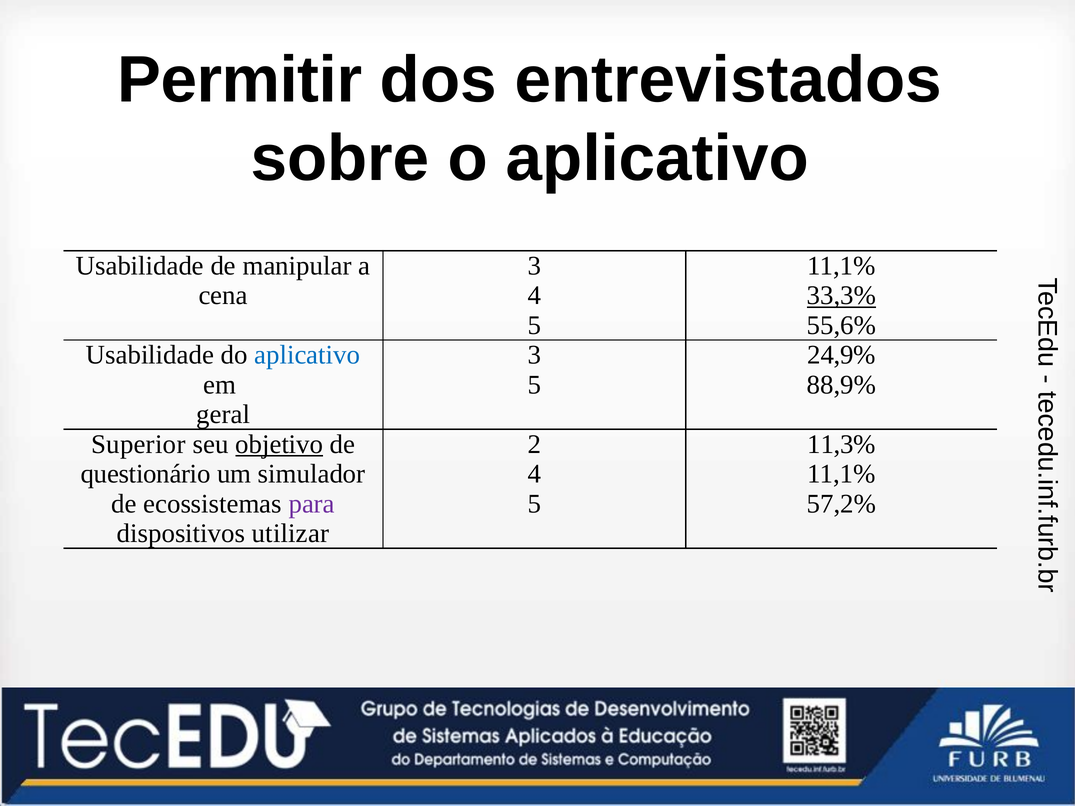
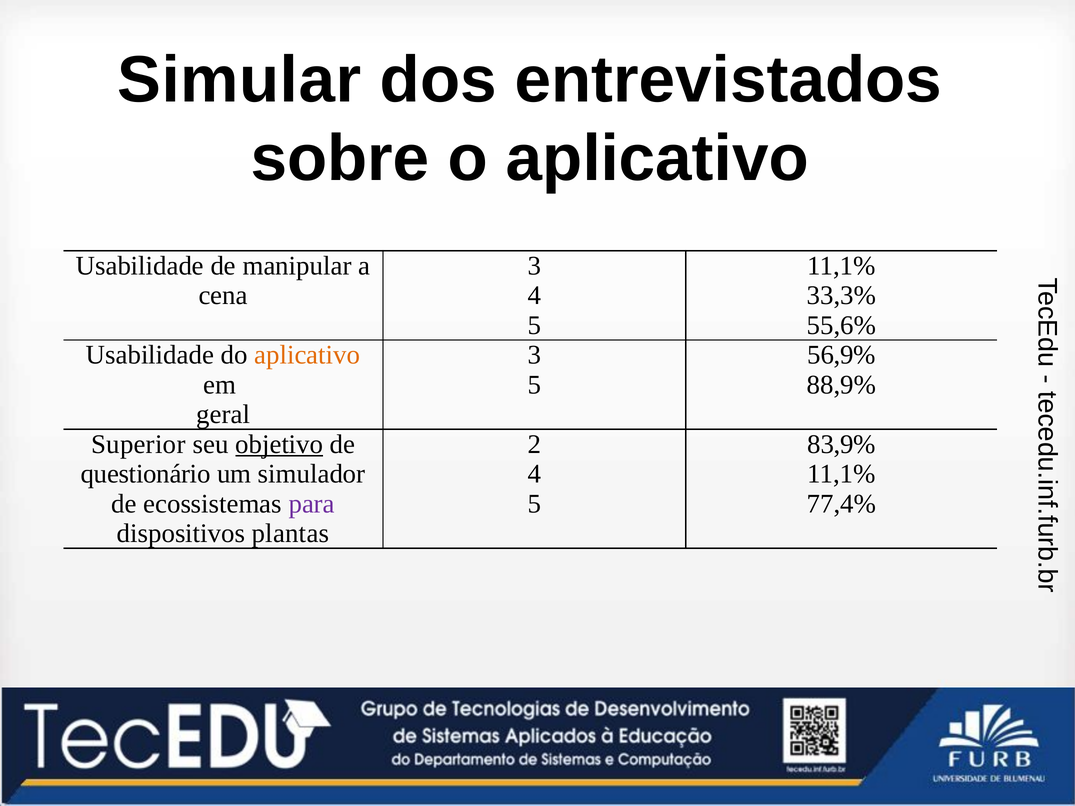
Permitir: Permitir -> Simular
33,3% underline: present -> none
aplicativo at (307, 355) colour: blue -> orange
24,9%: 24,9% -> 56,9%
11,3%: 11,3% -> 83,9%
57,2%: 57,2% -> 77,4%
utilizar: utilizar -> plantas
